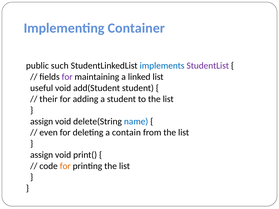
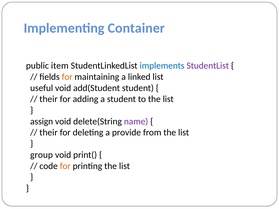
such: such -> item
for at (67, 77) colour: purple -> orange
name colour: blue -> purple
even at (49, 133): even -> their
contain: contain -> provide
assign at (42, 155): assign -> group
